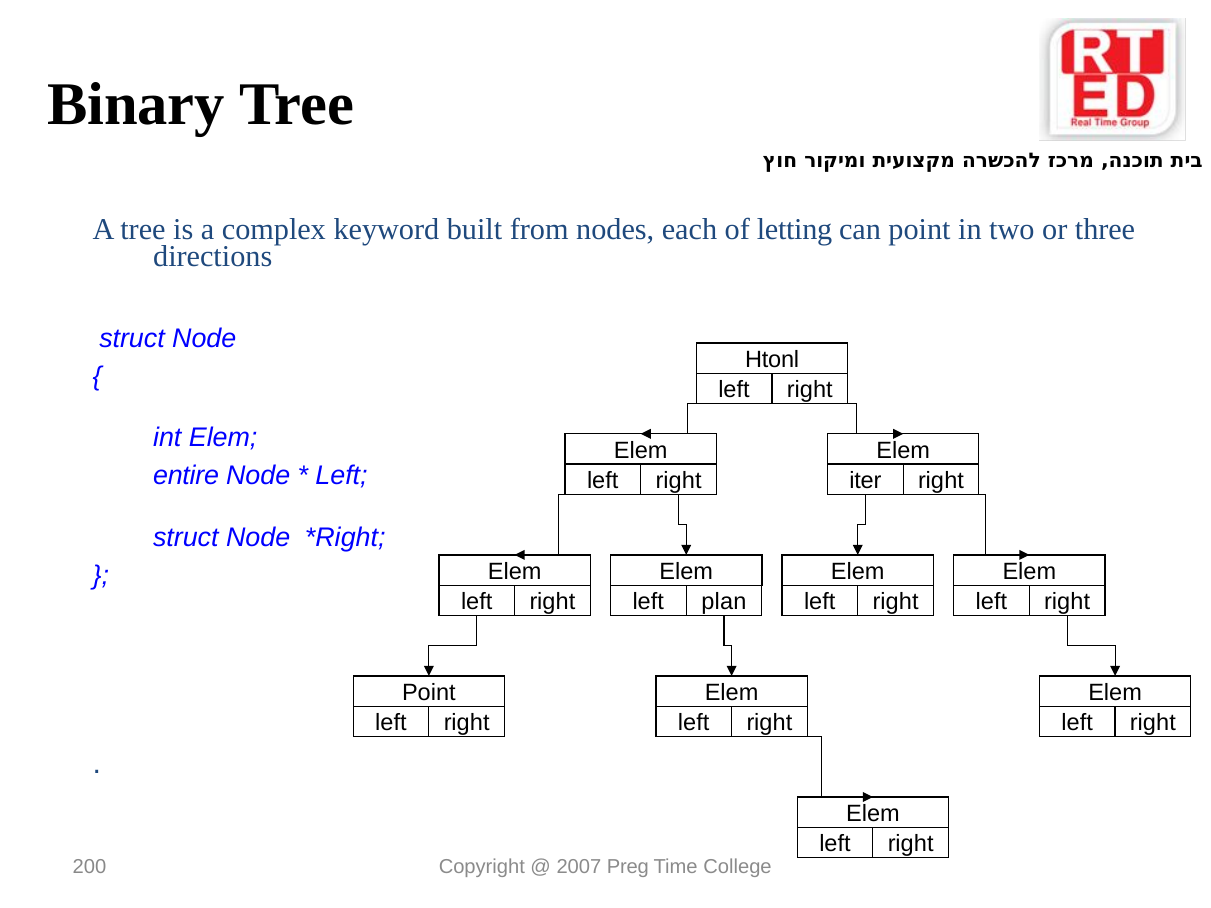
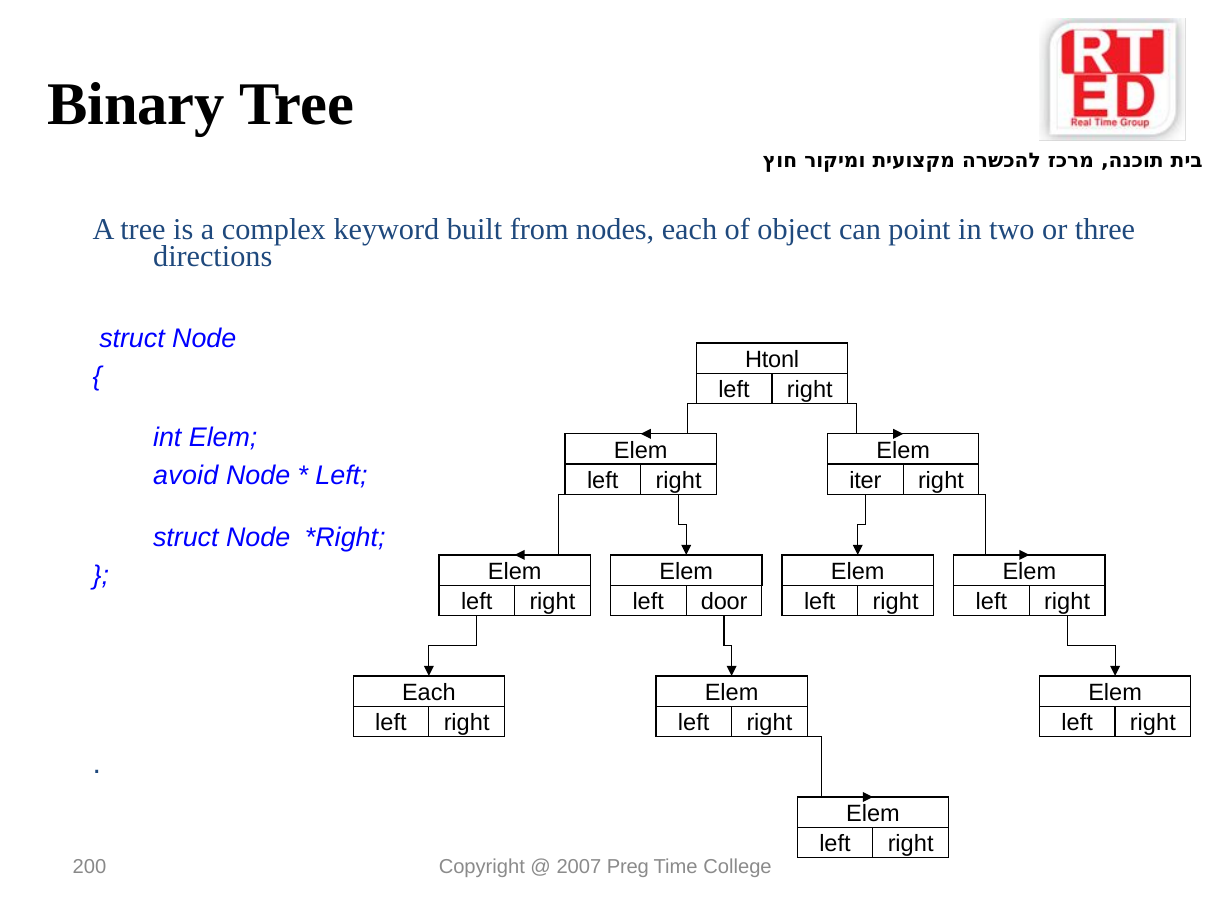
letting: letting -> object
entire: entire -> avoid
plan: plan -> door
Point at (429, 693): Point -> Each
